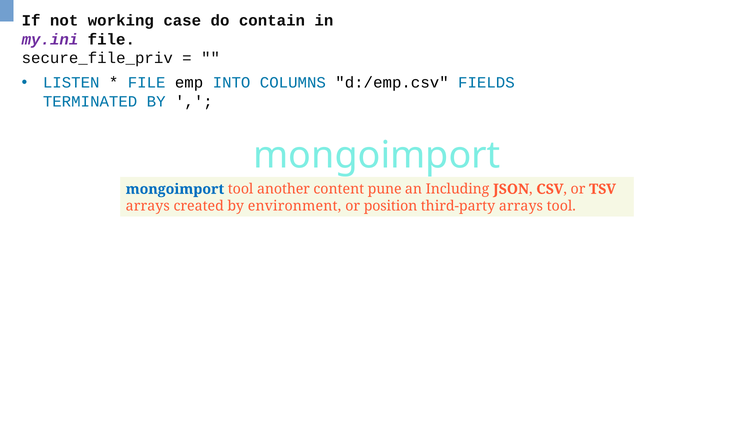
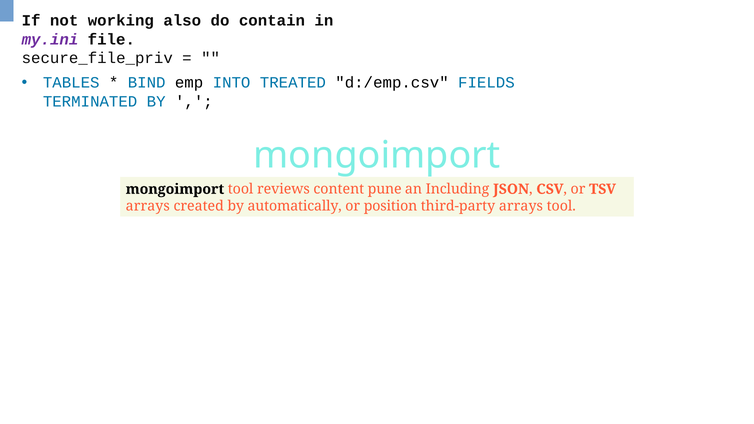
case: case -> also
LISTEN: LISTEN -> TABLES
FILE at (147, 83): FILE -> BIND
COLUMNS: COLUMNS -> TREATED
mongoimport at (175, 189) colour: blue -> black
another: another -> reviews
environment: environment -> automatically
